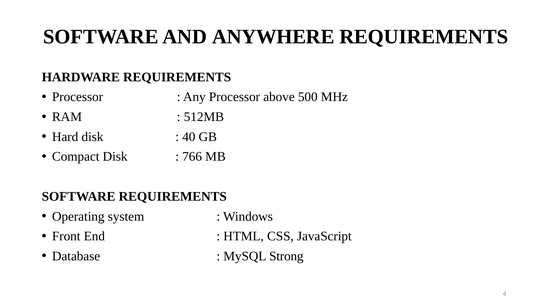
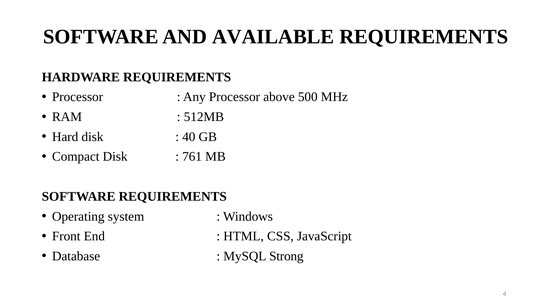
ANYWHERE: ANYWHERE -> AVAILABLE
766: 766 -> 761
